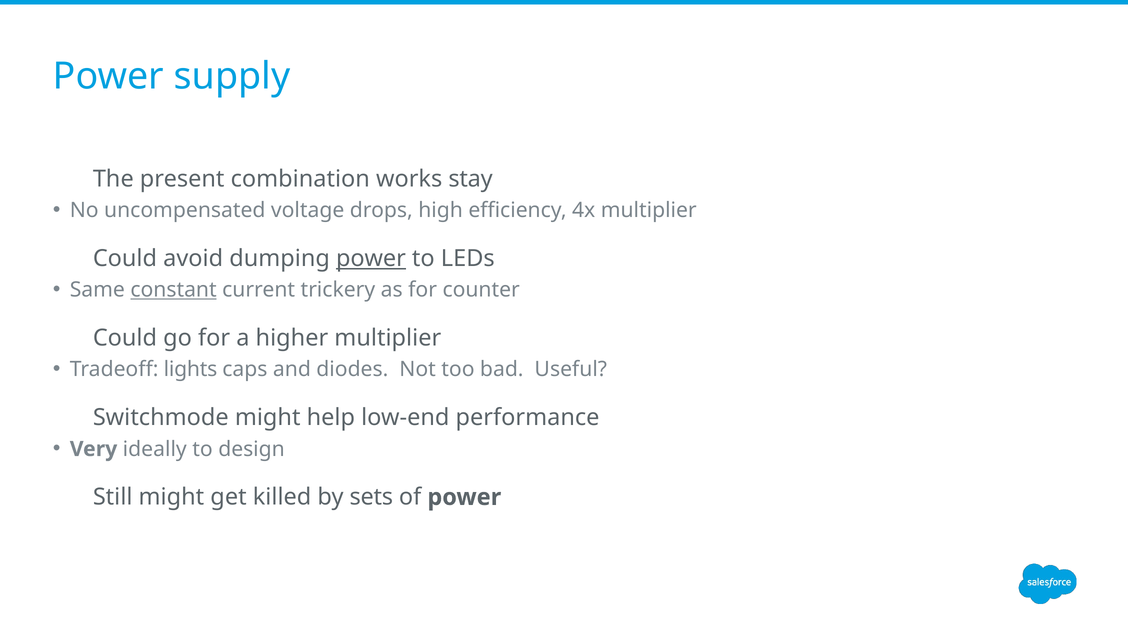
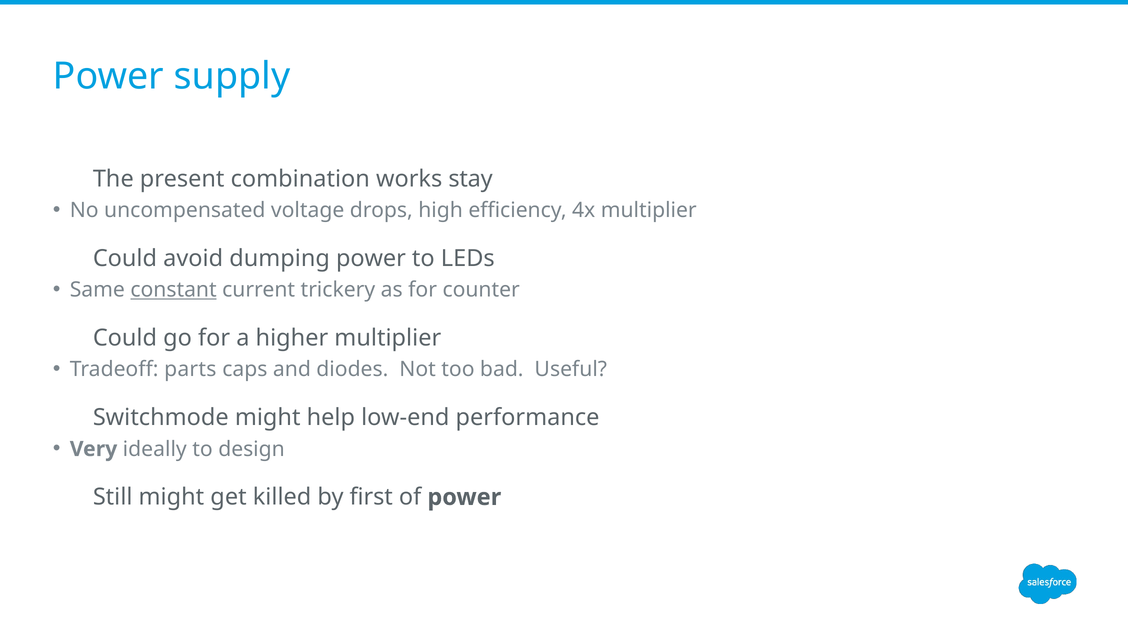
power at (371, 258) underline: present -> none
lights: lights -> parts
sets: sets -> first
